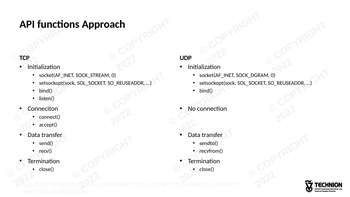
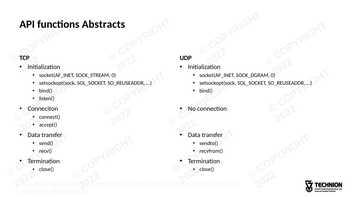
Approach: Approach -> Abstracts
